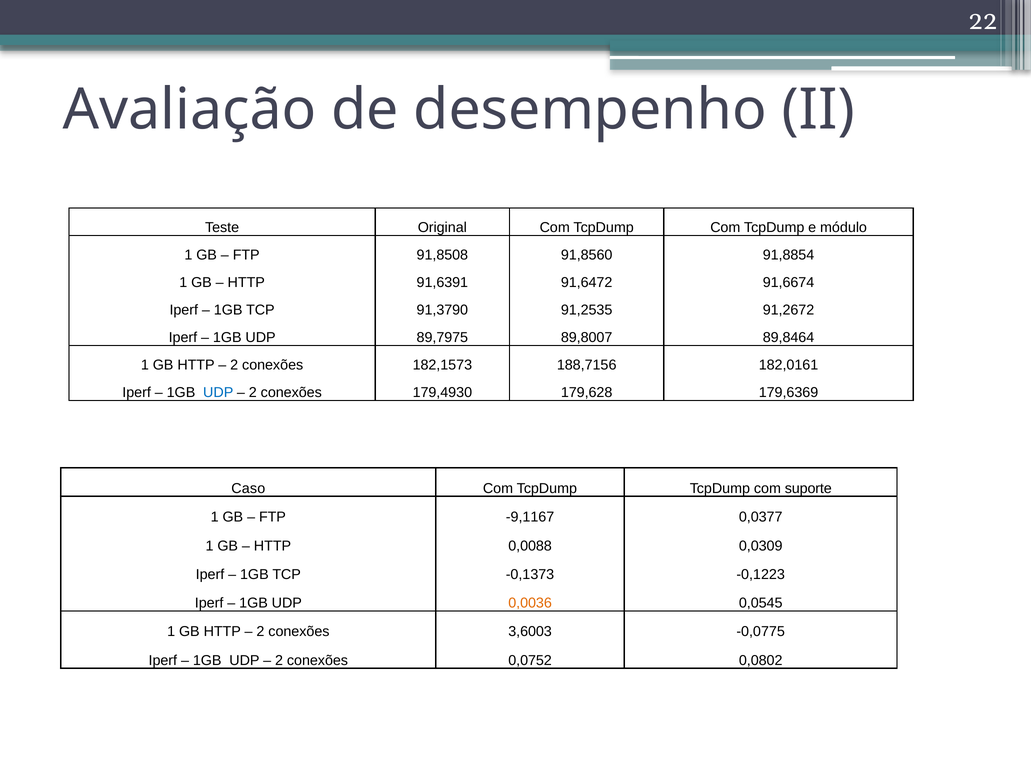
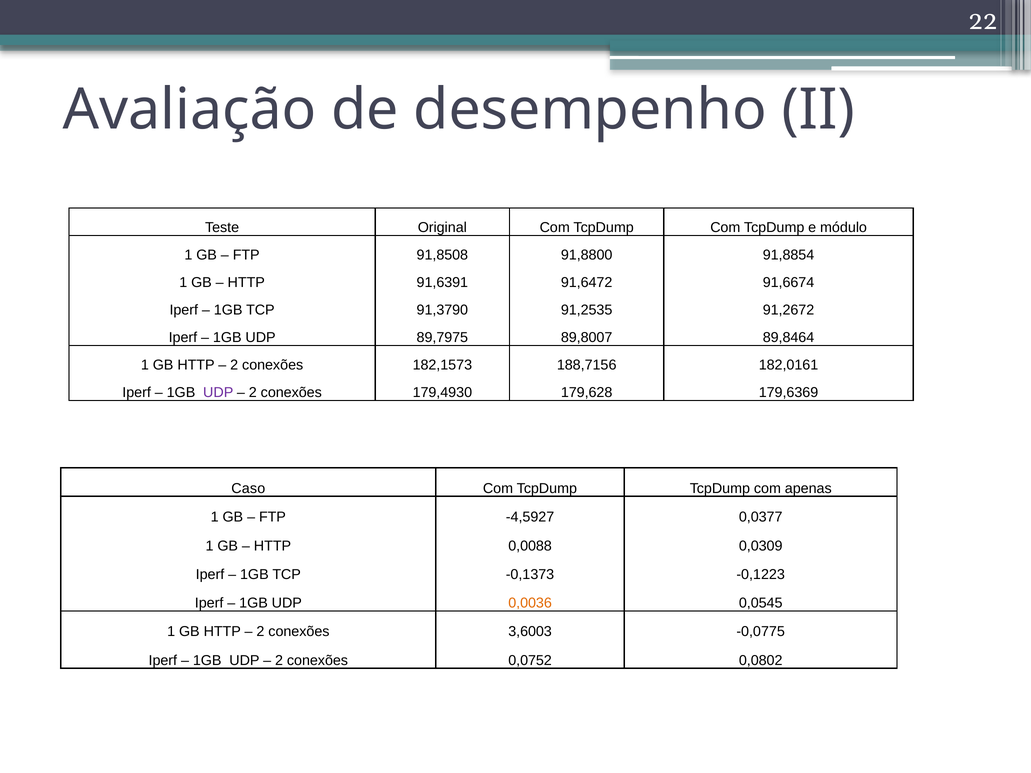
91,8560: 91,8560 -> 91,8800
UDP at (218, 393) colour: blue -> purple
suporte: suporte -> apenas
-9,1167: -9,1167 -> -4,5927
